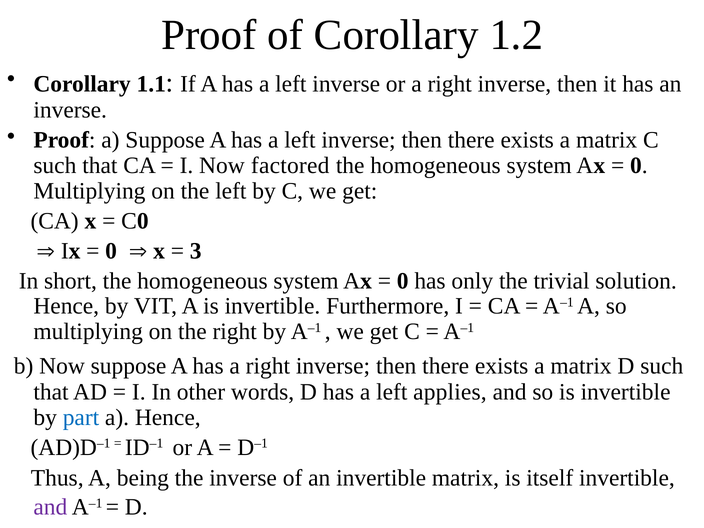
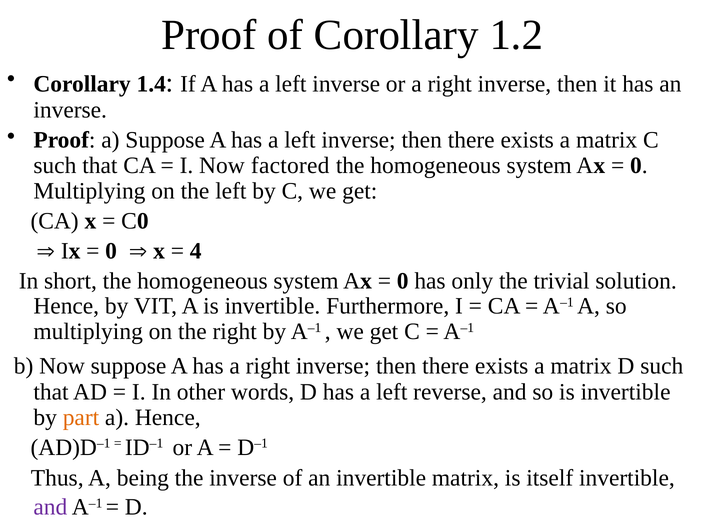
1.1: 1.1 -> 1.4
3: 3 -> 4
applies: applies -> reverse
part colour: blue -> orange
